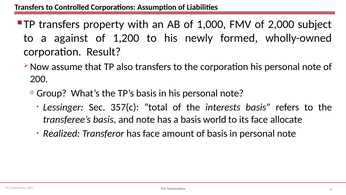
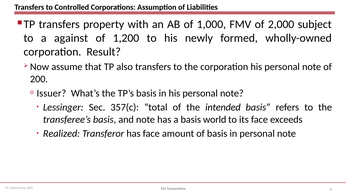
Group: Group -> Issuer
interests: interests -> intended
allocate: allocate -> exceeds
